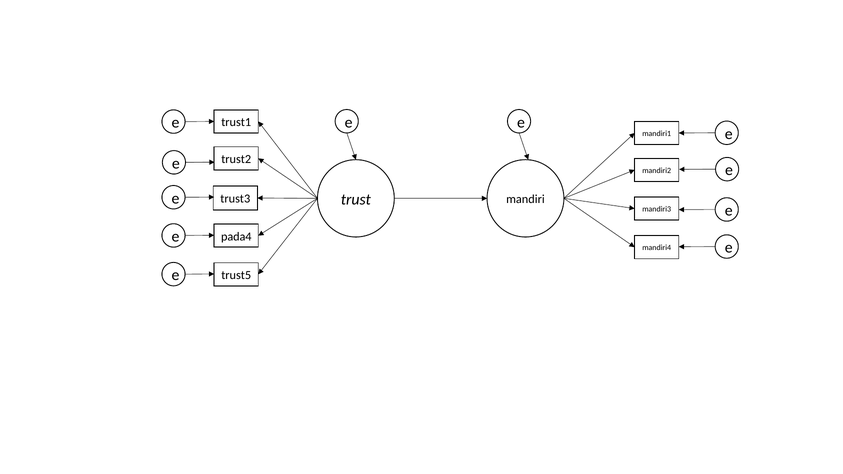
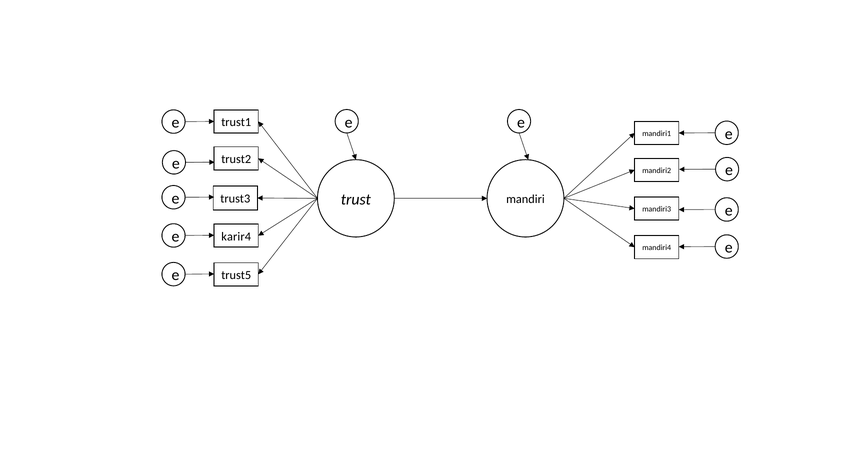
pada4: pada4 -> karir4
